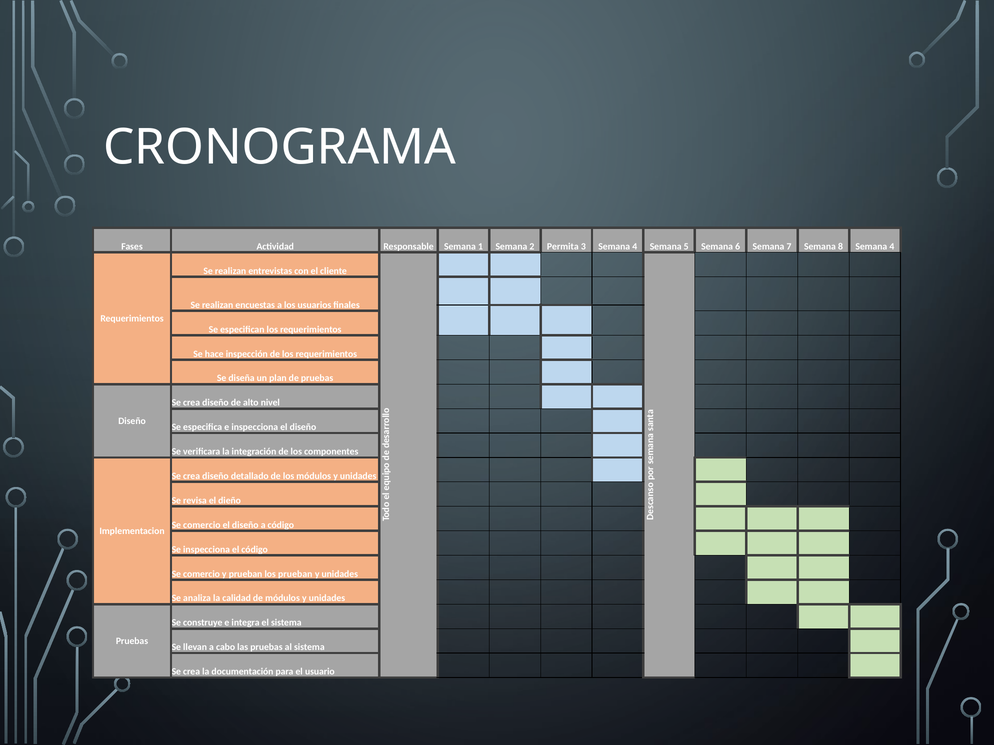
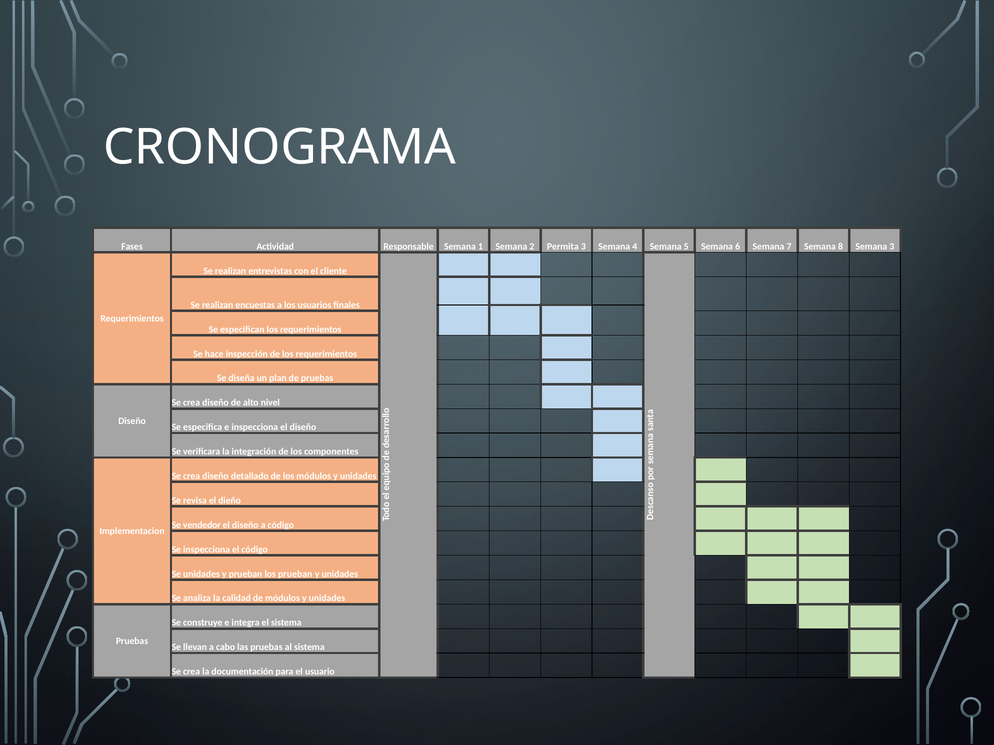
8 Semana 4: 4 -> 3
comercio at (202, 525): comercio -> vendedor
comercio at (201, 574): comercio -> unidades
